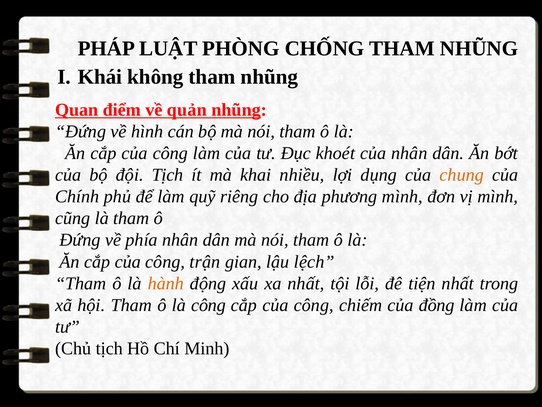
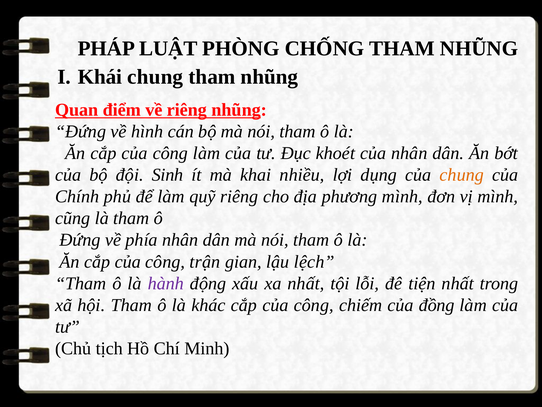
Khái không: không -> chung
về quản: quản -> riêng
đội Tịch: Tịch -> Sinh
hành colour: orange -> purple
là công: công -> khác
